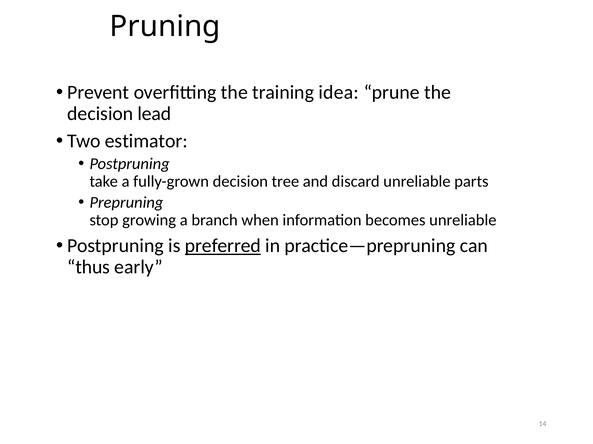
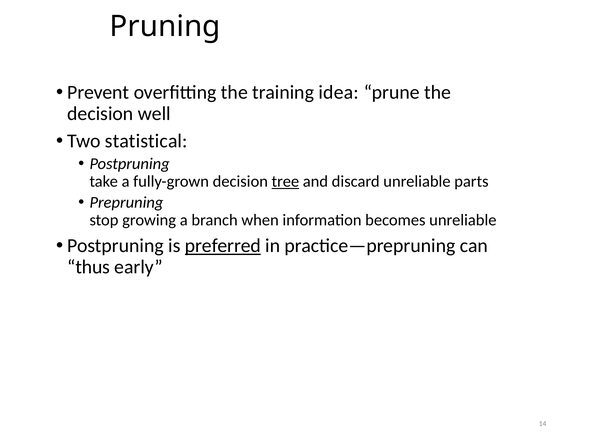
lead: lead -> well
estimator: estimator -> statistical
tree underline: none -> present
